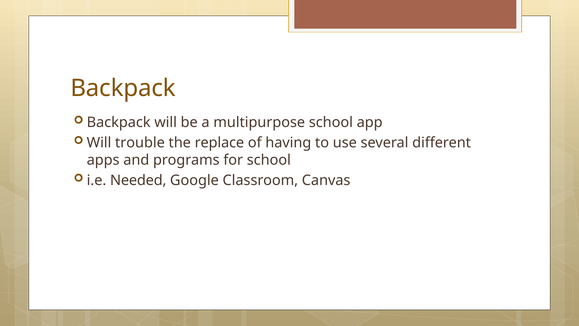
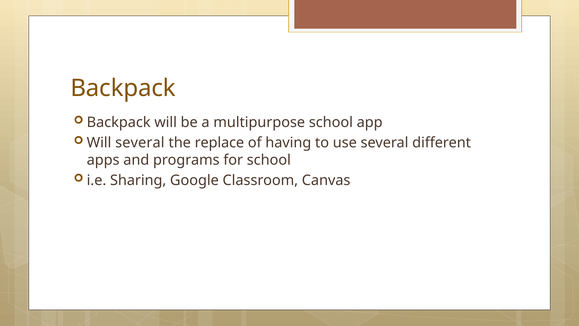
Will trouble: trouble -> several
Needed: Needed -> Sharing
